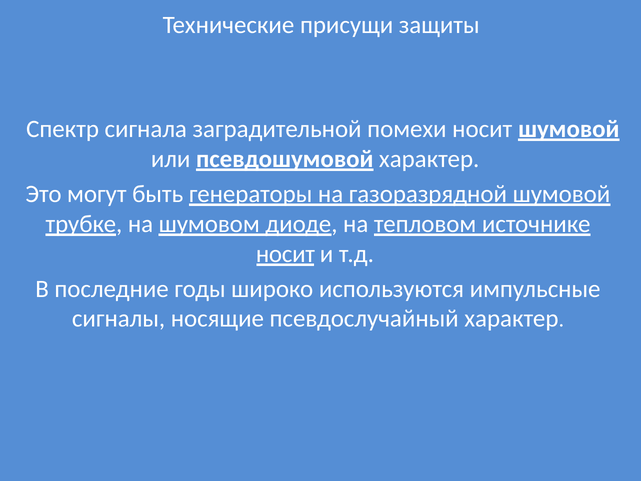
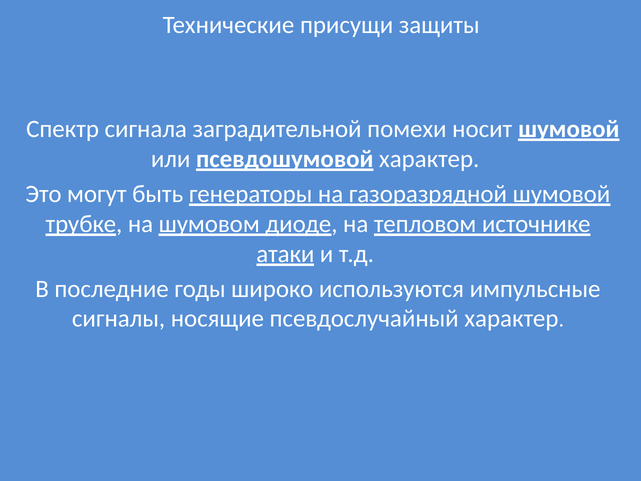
носит at (285, 254): носит -> атаки
